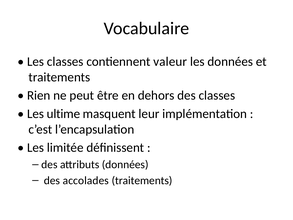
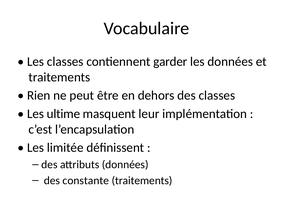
valeur: valeur -> garder
accolades: accolades -> constante
